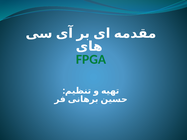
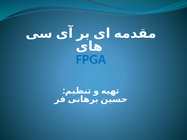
FPGA colour: green -> blue
